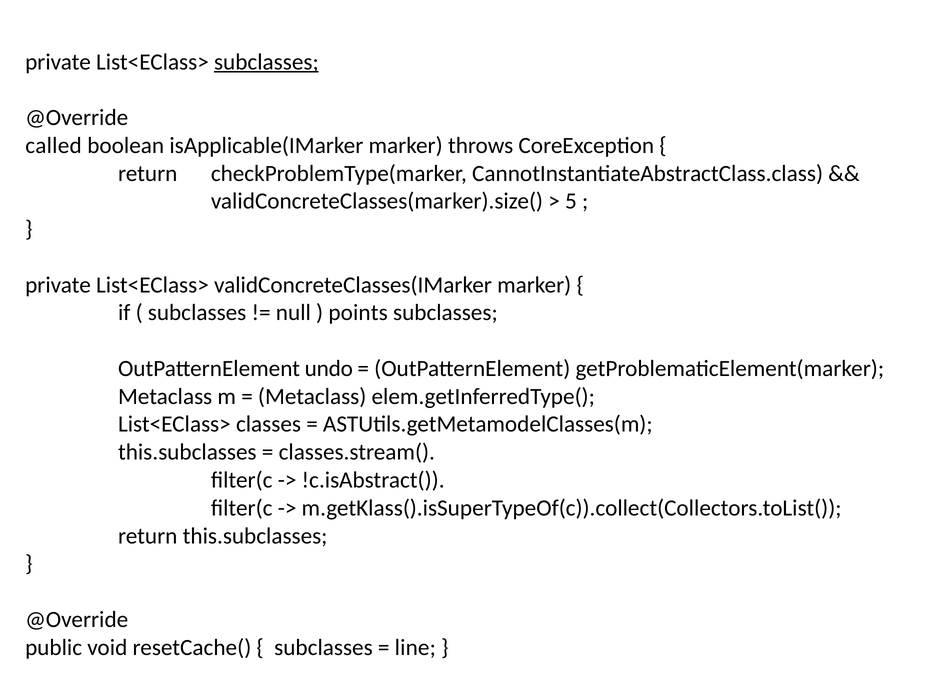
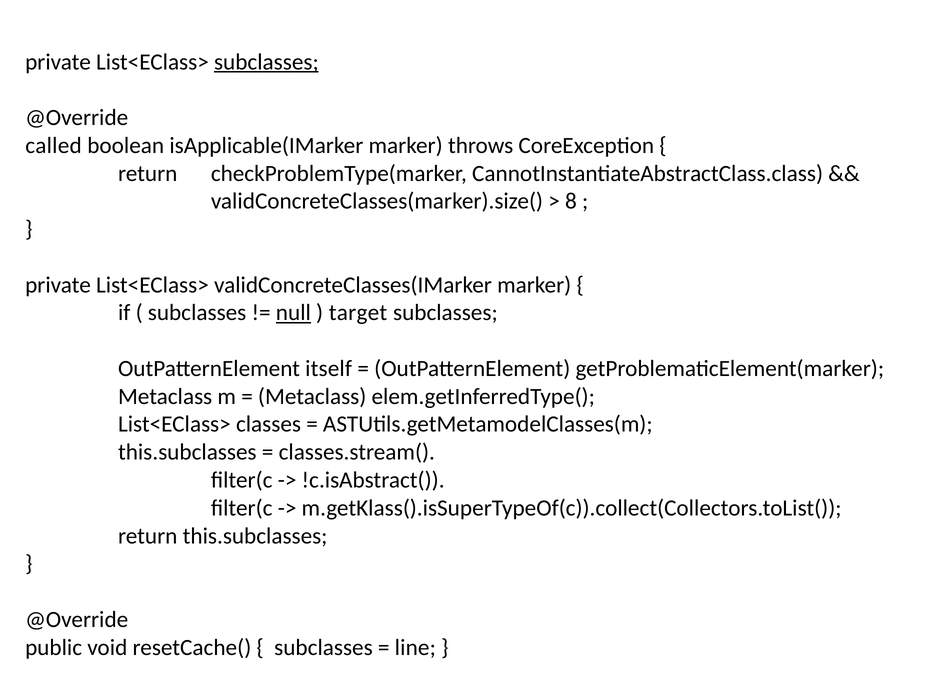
5: 5 -> 8
null underline: none -> present
points: points -> target
undo: undo -> itself
